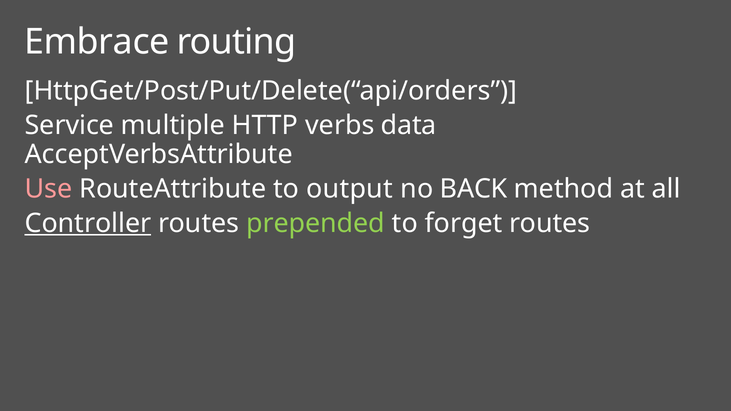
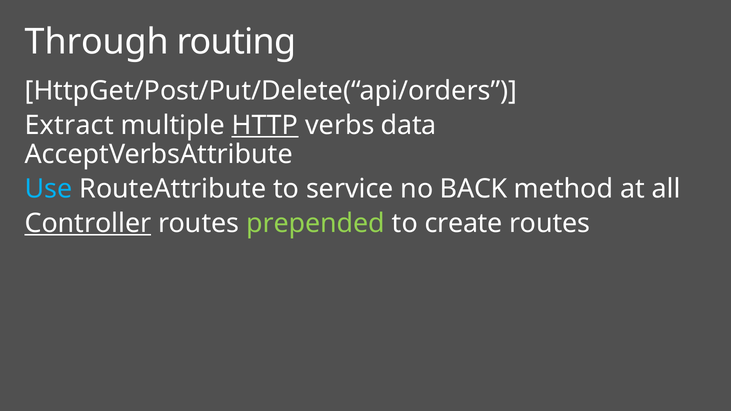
Embrace: Embrace -> Through
Service: Service -> Extract
HTTP underline: none -> present
Use colour: pink -> light blue
output: output -> service
forget: forget -> create
